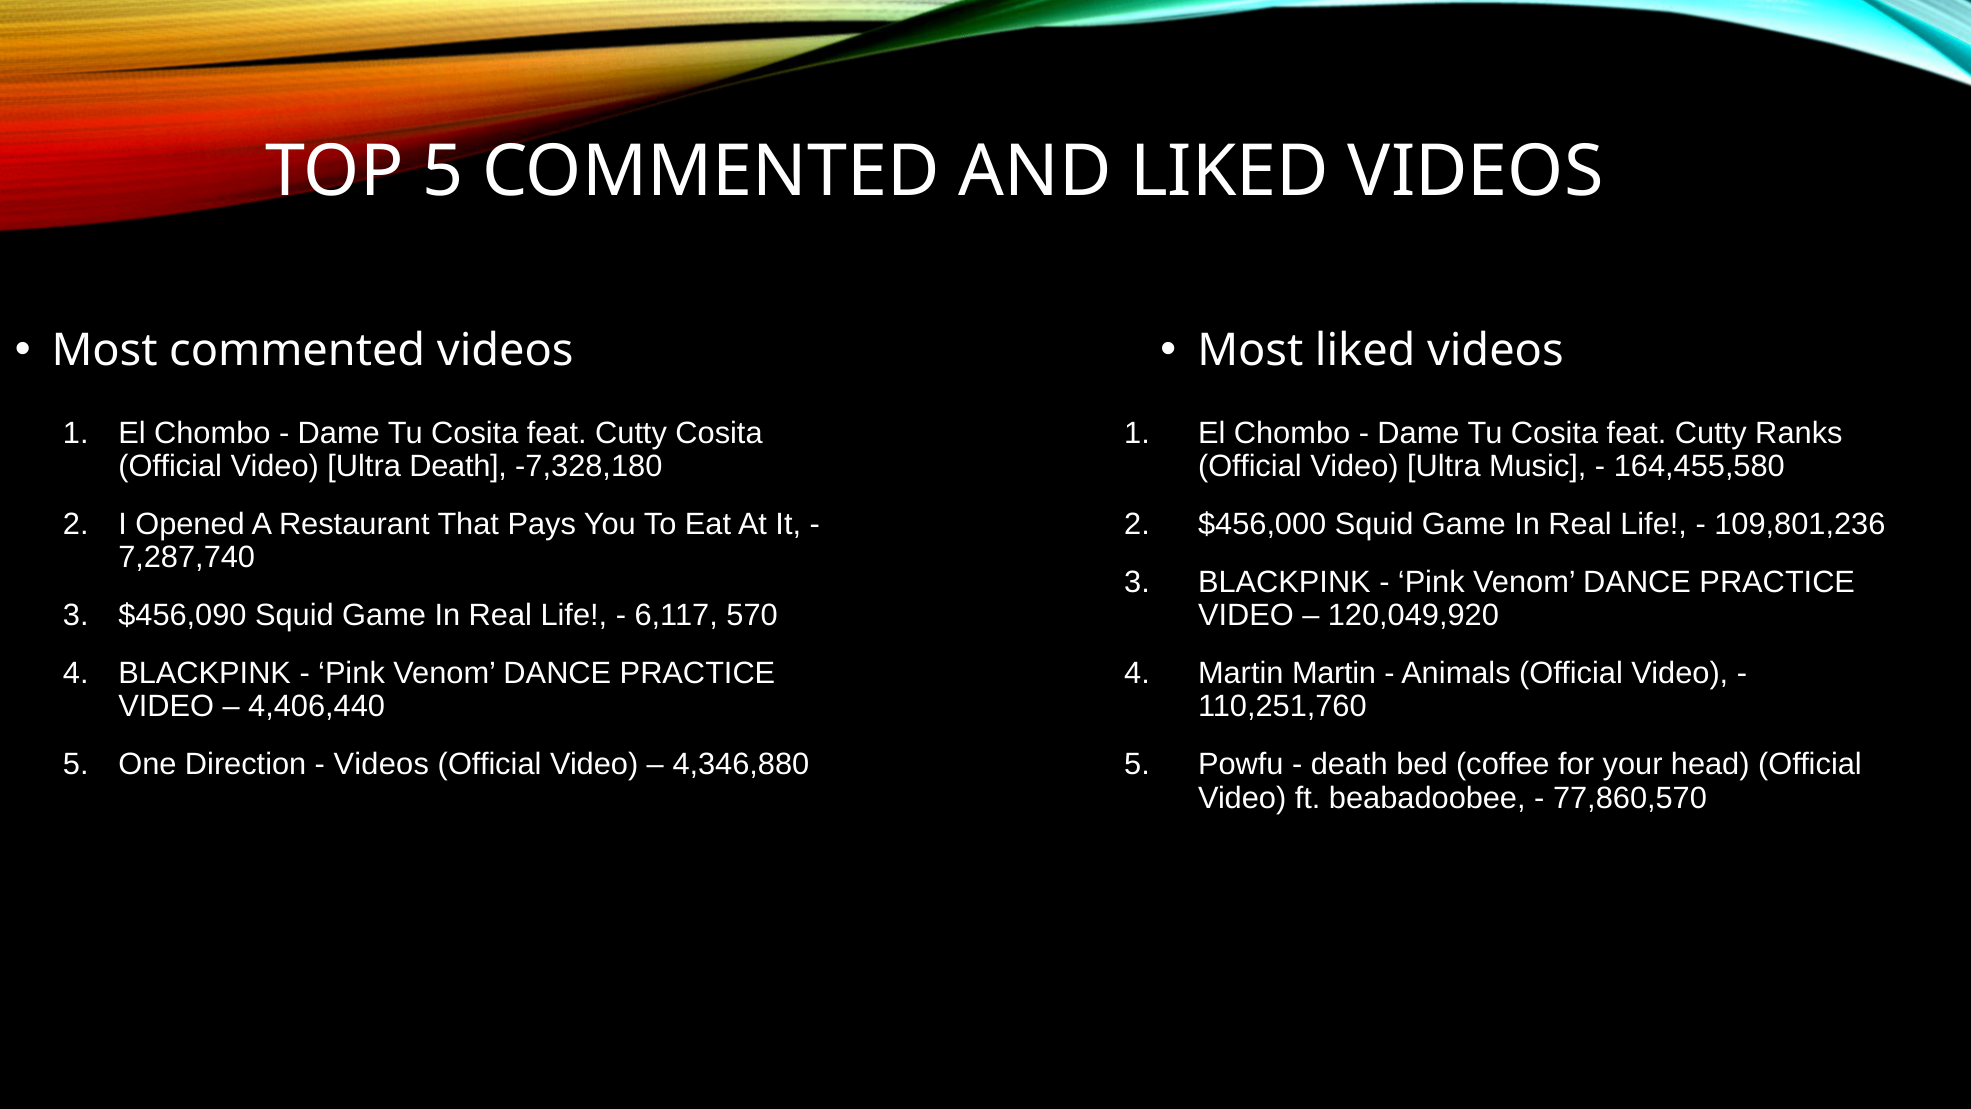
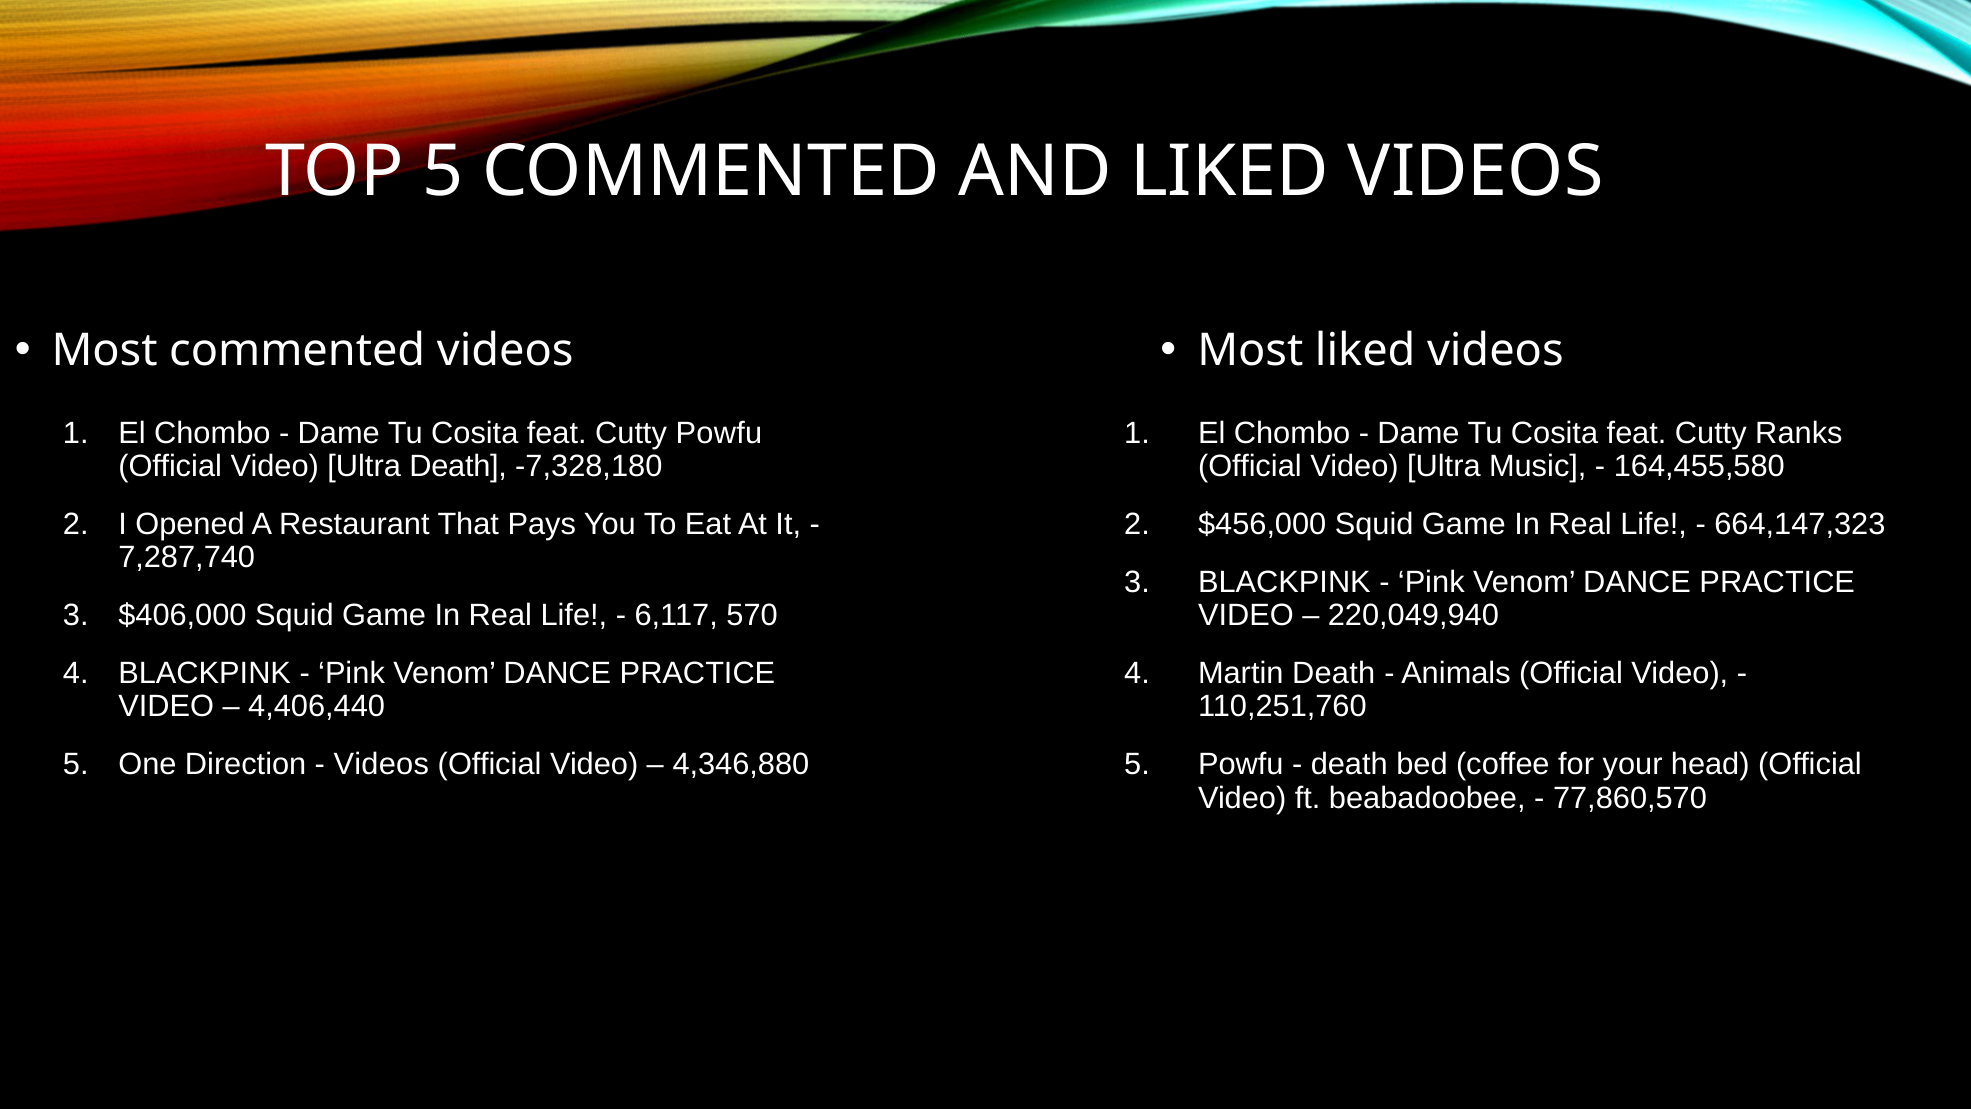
Cutty Cosita: Cosita -> Powfu
109,801,236: 109,801,236 -> 664,147,323
$456,090: $456,090 -> $406,000
120,049,920: 120,049,920 -> 220,049,940
Martin Martin: Martin -> Death
